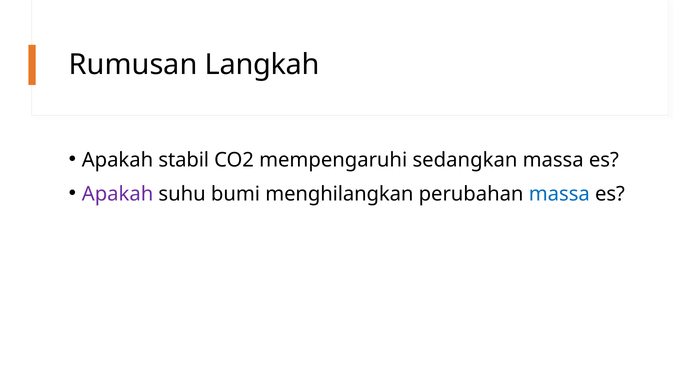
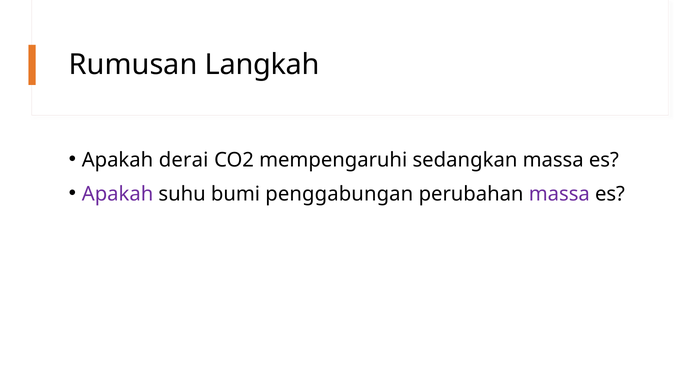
stabil: stabil -> derai
menghilangkan: menghilangkan -> penggabungan
massa at (559, 194) colour: blue -> purple
